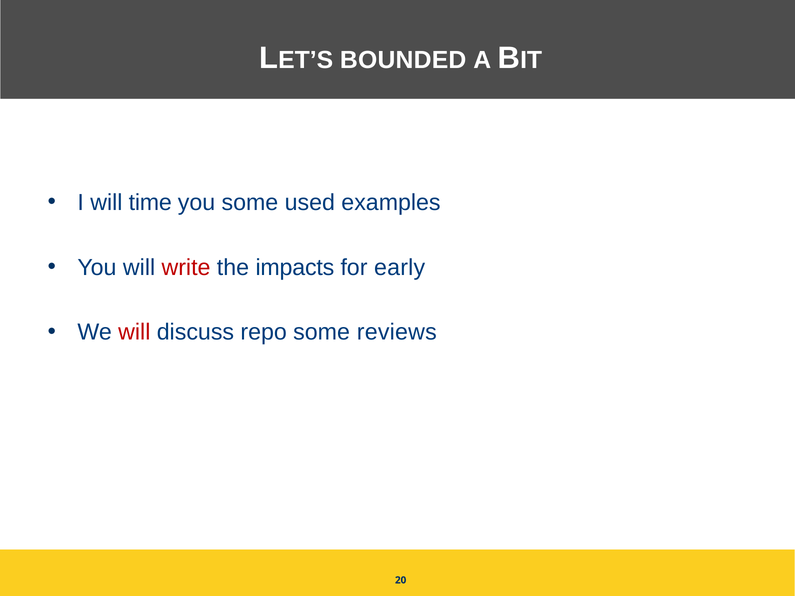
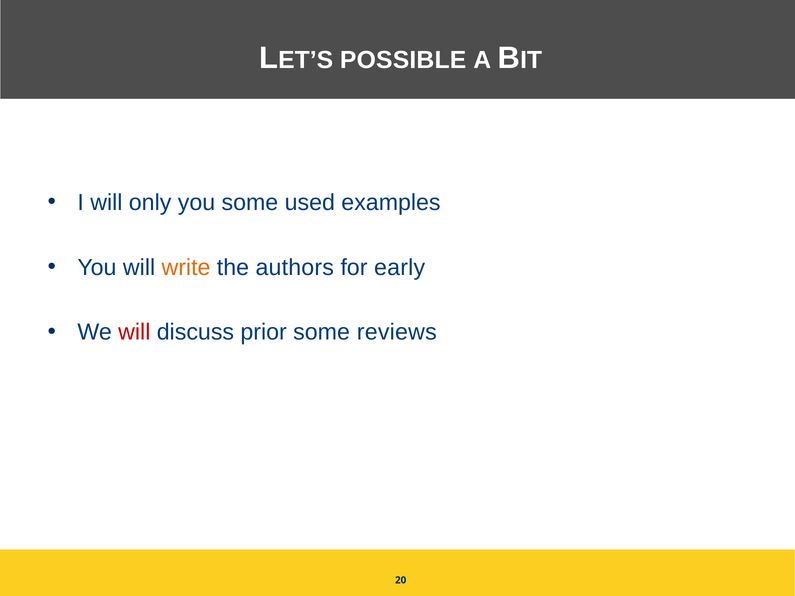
BOUNDED: BOUNDED -> POSSIBLE
time: time -> only
write colour: red -> orange
impacts: impacts -> authors
repo: repo -> prior
